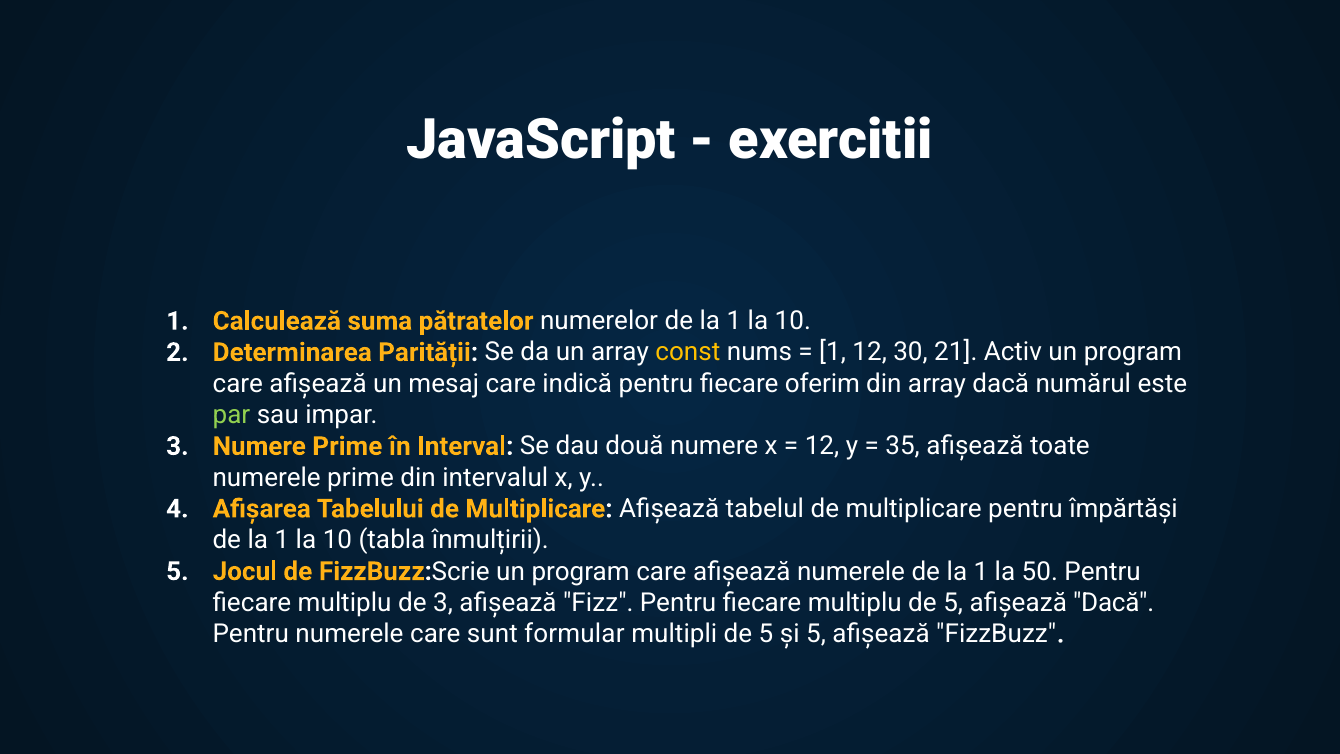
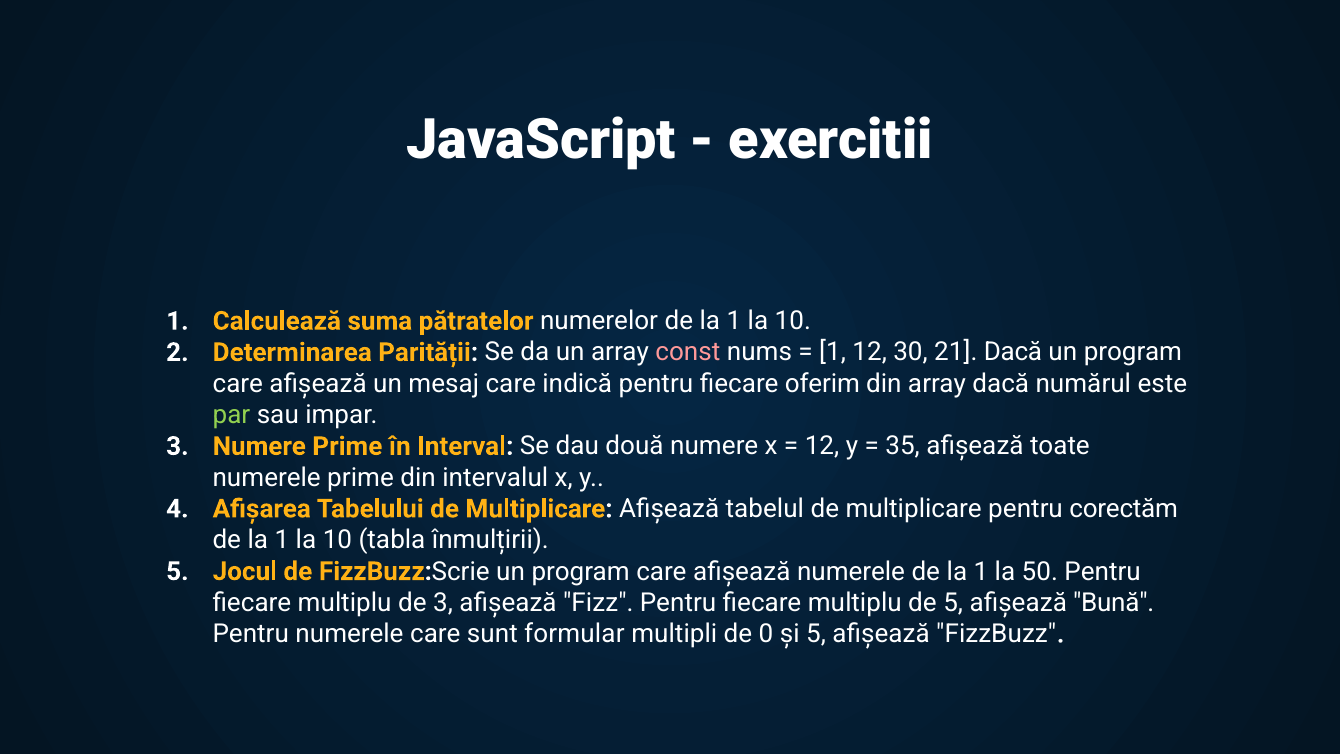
const colour: yellow -> pink
21 Activ: Activ -> Dacă
împărtăși: împărtăși -> corectăm
afișează Dacă: Dacă -> Bună
multipli de 5: 5 -> 0
